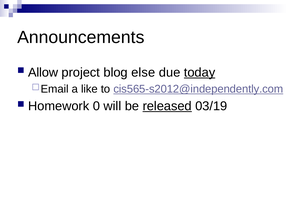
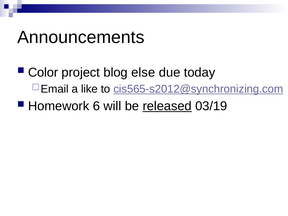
Allow: Allow -> Color
today underline: present -> none
cis565-s2012@independently.com: cis565-s2012@independently.com -> cis565-s2012@synchronizing.com
0: 0 -> 6
